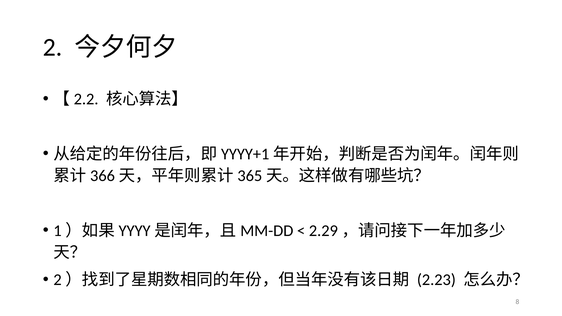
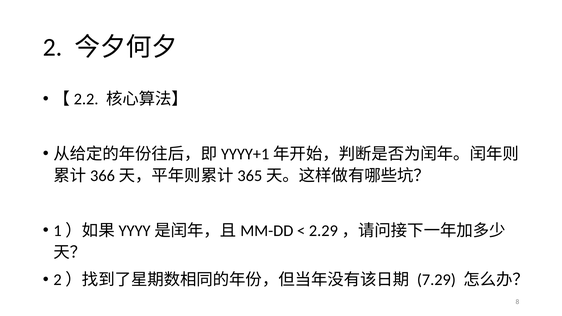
2.23: 2.23 -> 7.29
